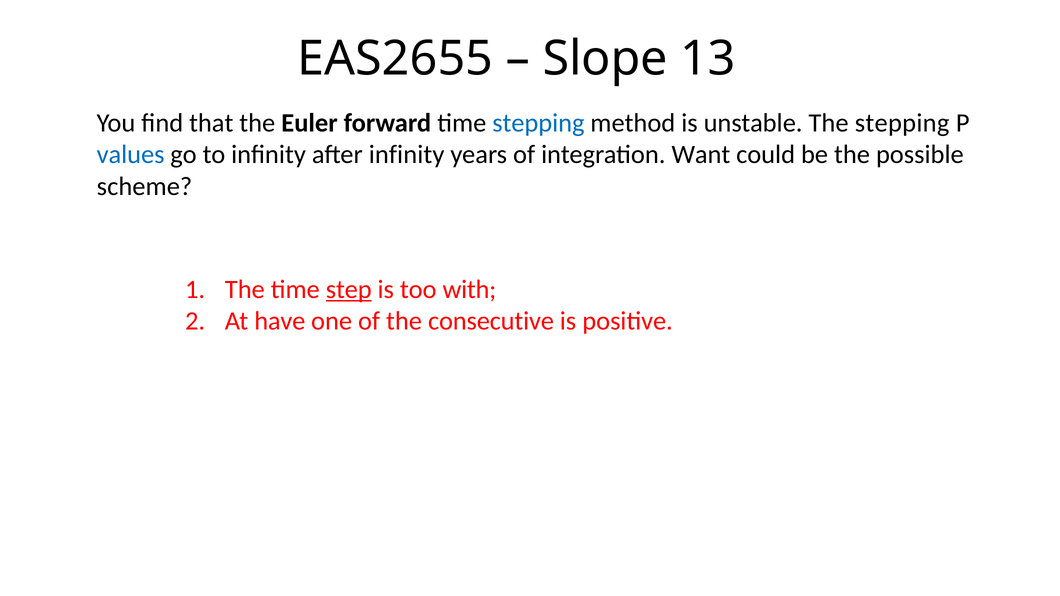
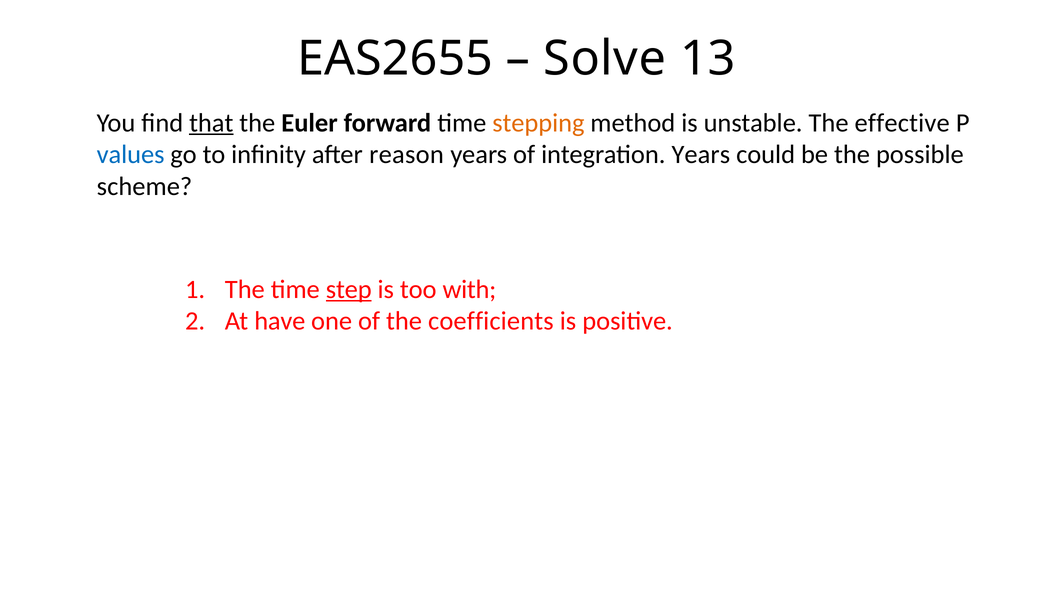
Slope: Slope -> Solve
that underline: none -> present
stepping at (538, 123) colour: blue -> orange
The stepping: stepping -> effective
after infinity: infinity -> reason
integration Want: Want -> Years
consecutive: consecutive -> coefficients
